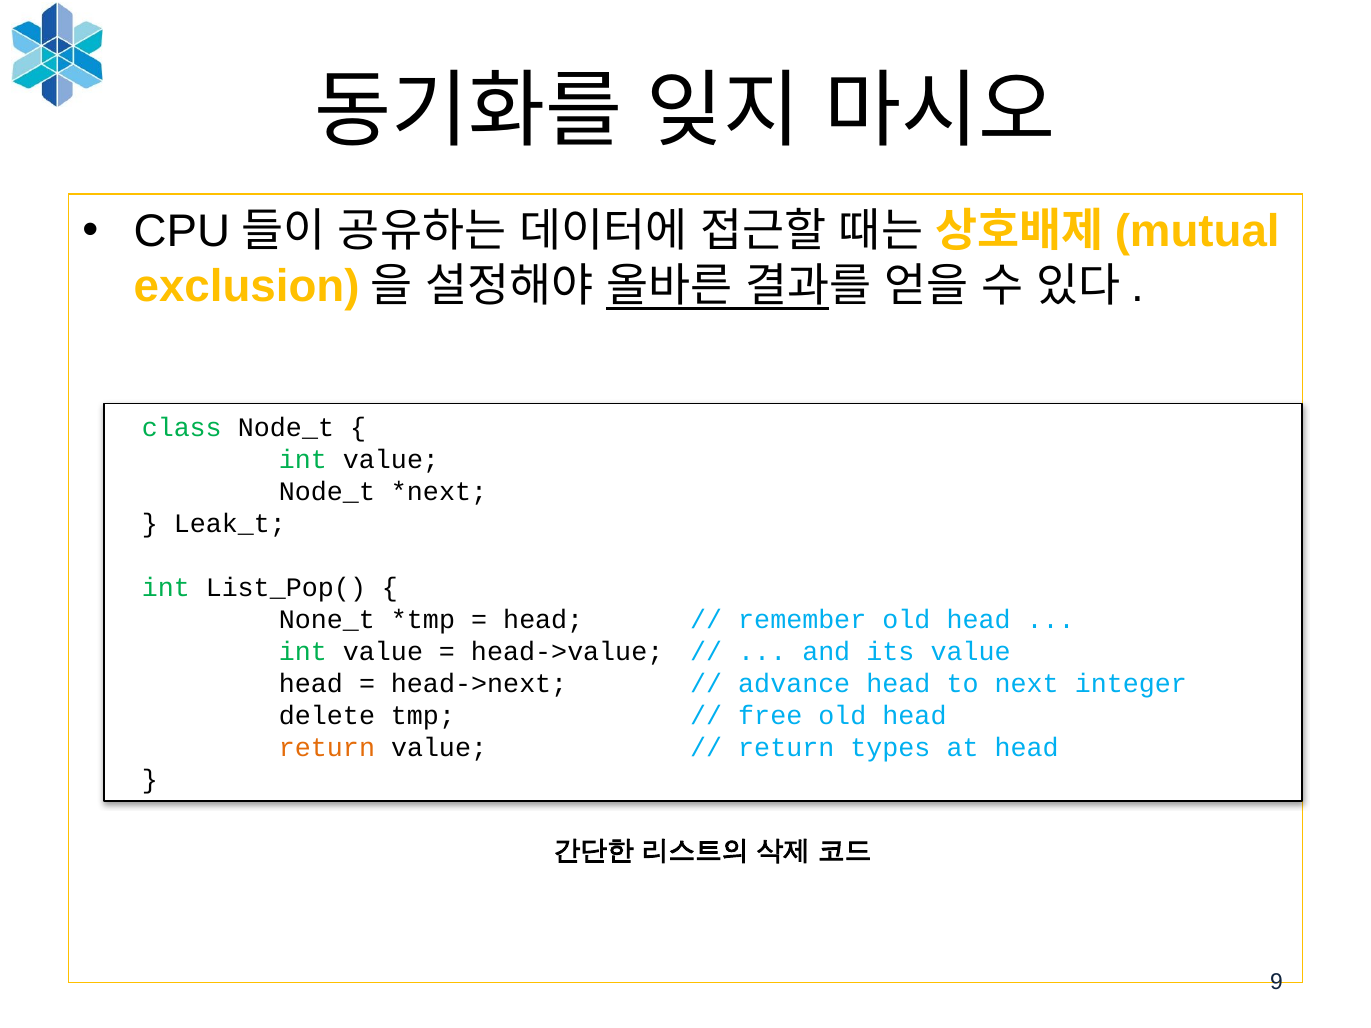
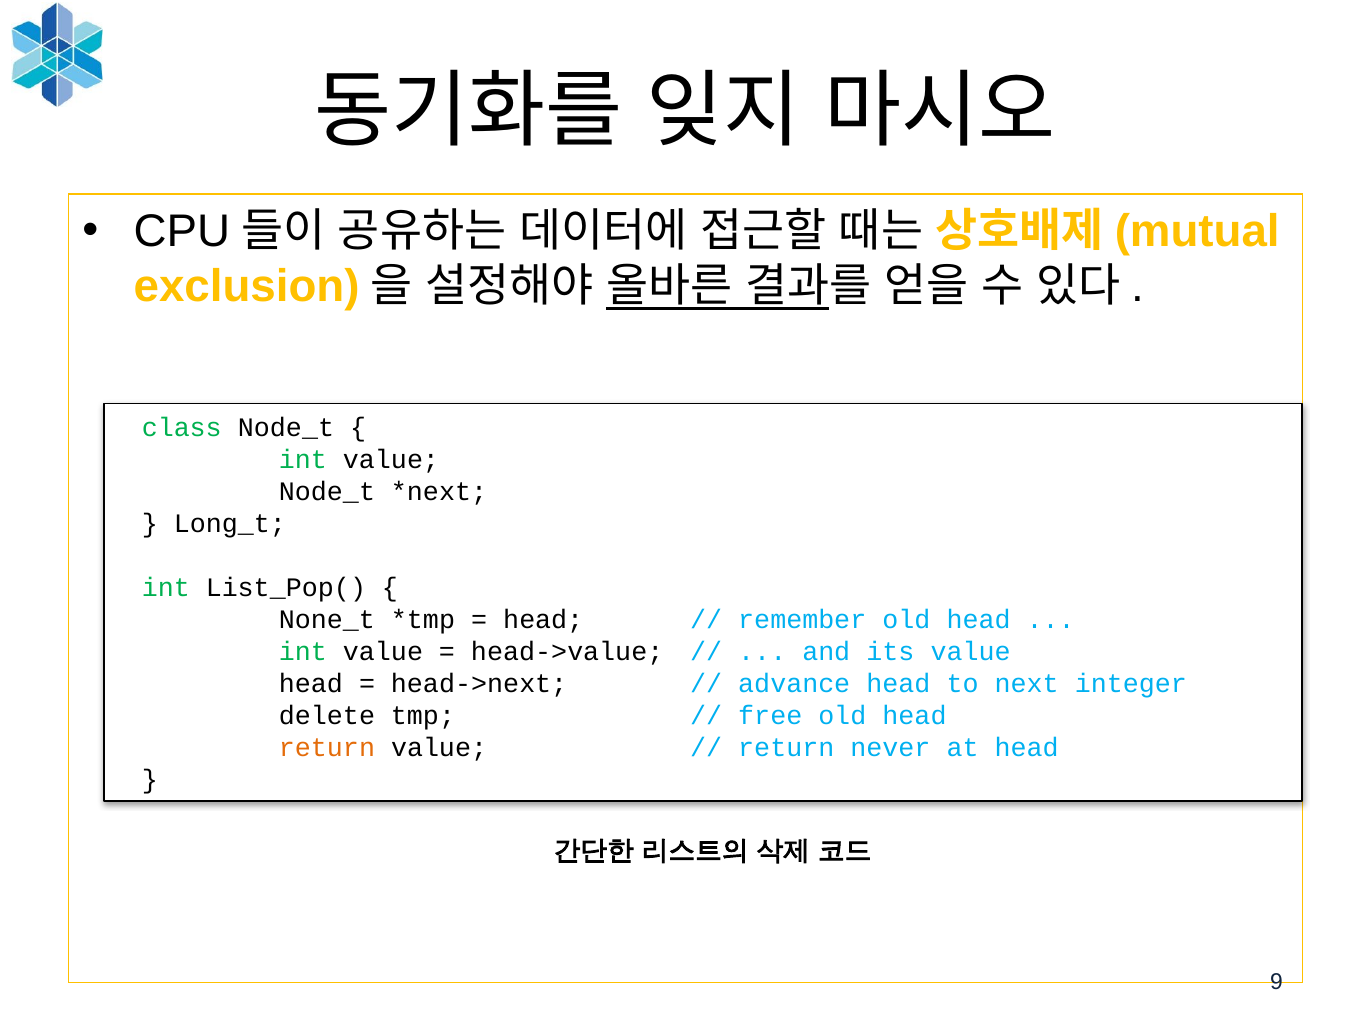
Leak_t: Leak_t -> Long_t
types: types -> never
